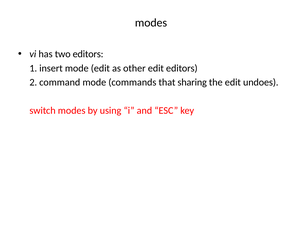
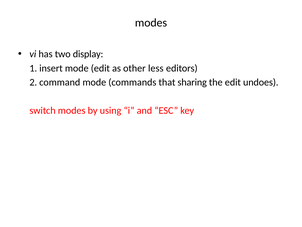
two editors: editors -> display
other edit: edit -> less
